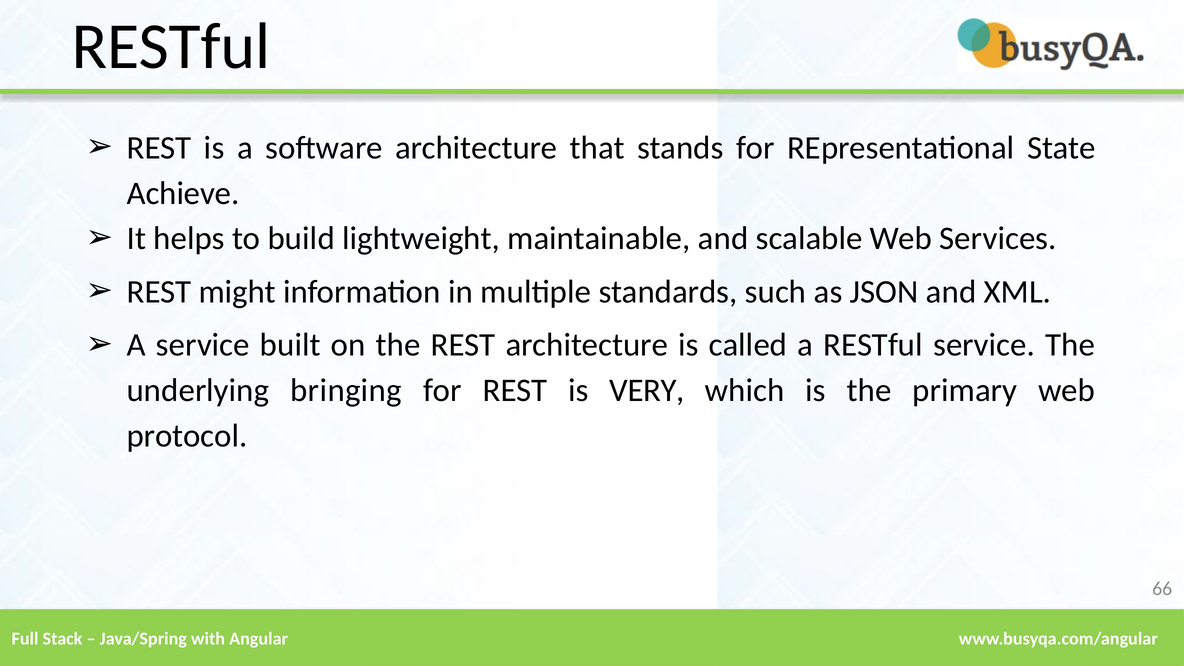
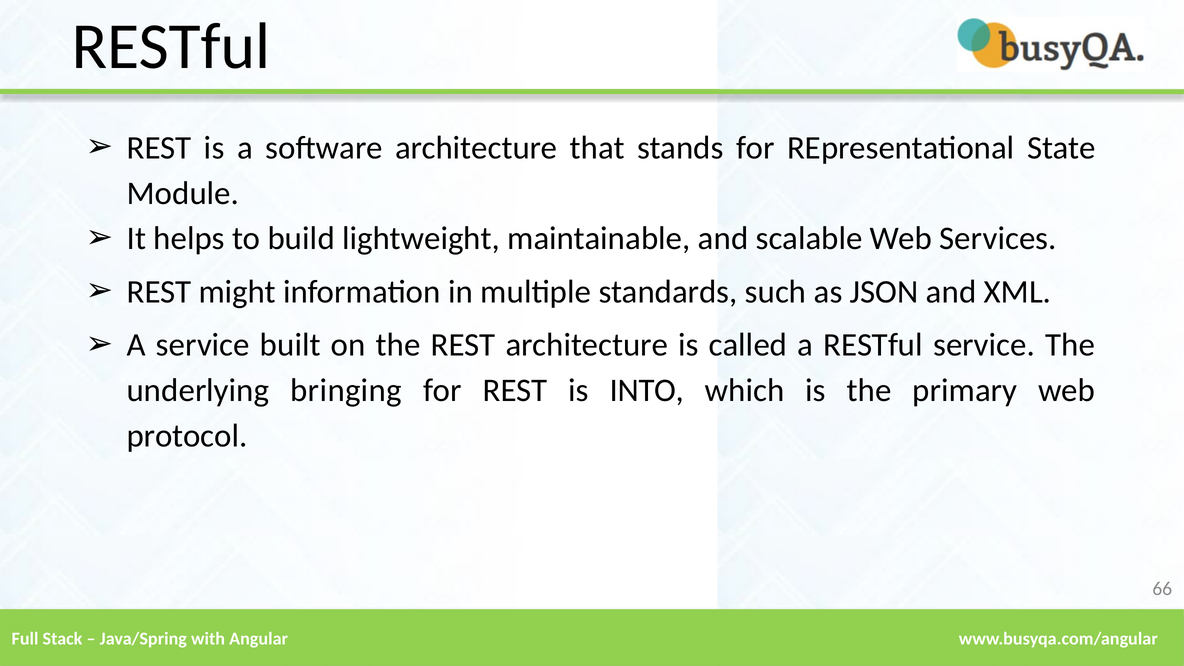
Achieve: Achieve -> Module
VERY: VERY -> INTO
